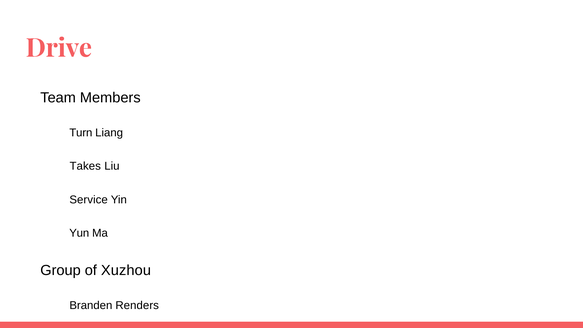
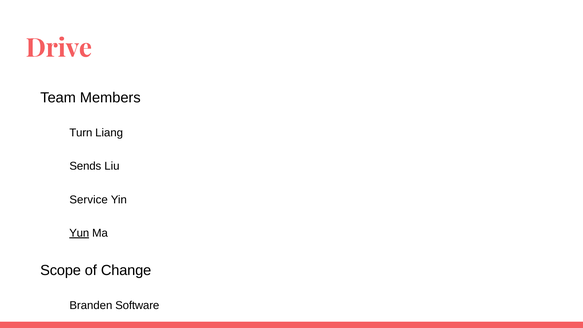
Takes: Takes -> Sends
Yun underline: none -> present
Group: Group -> Scope
Xuzhou: Xuzhou -> Change
Renders: Renders -> Software
